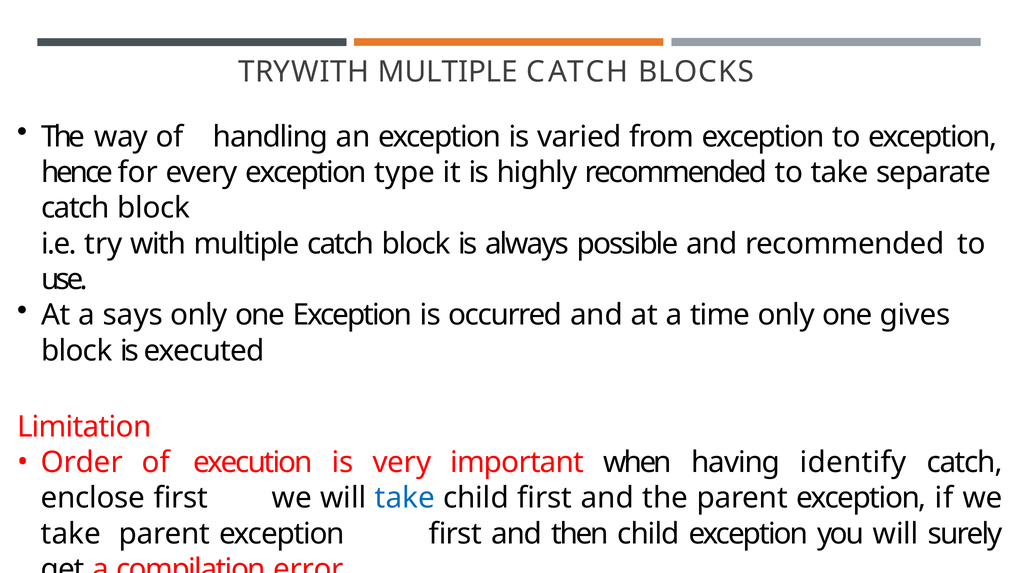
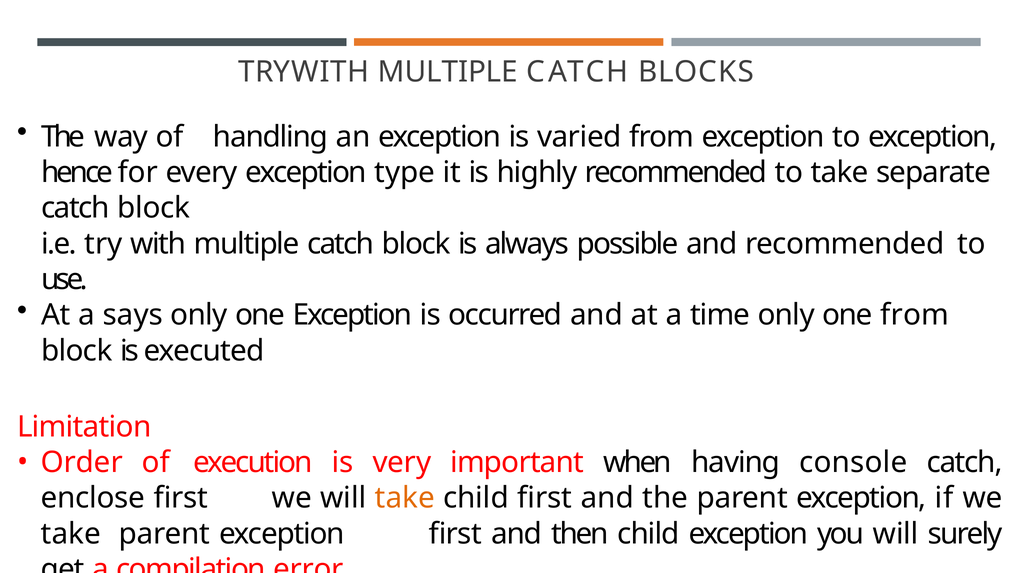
one gives: gives -> from
identify: identify -> console
take at (405, 498) colour: blue -> orange
